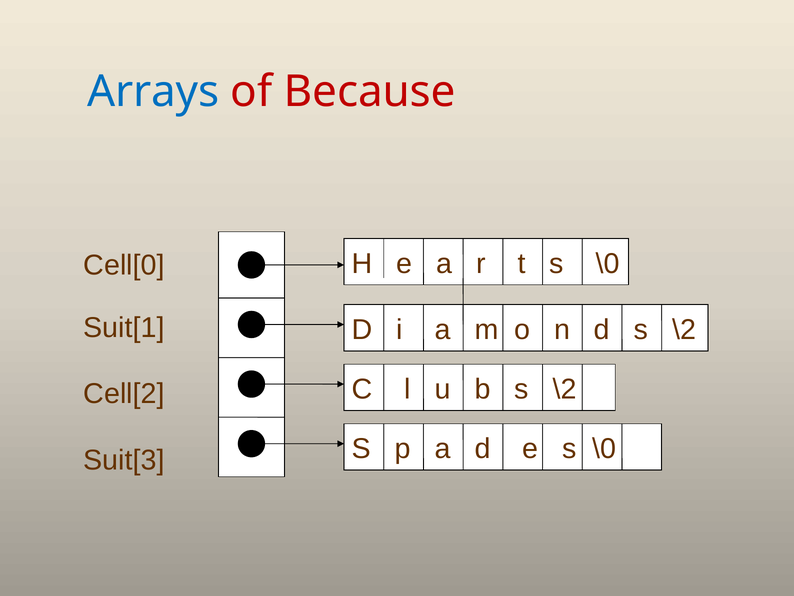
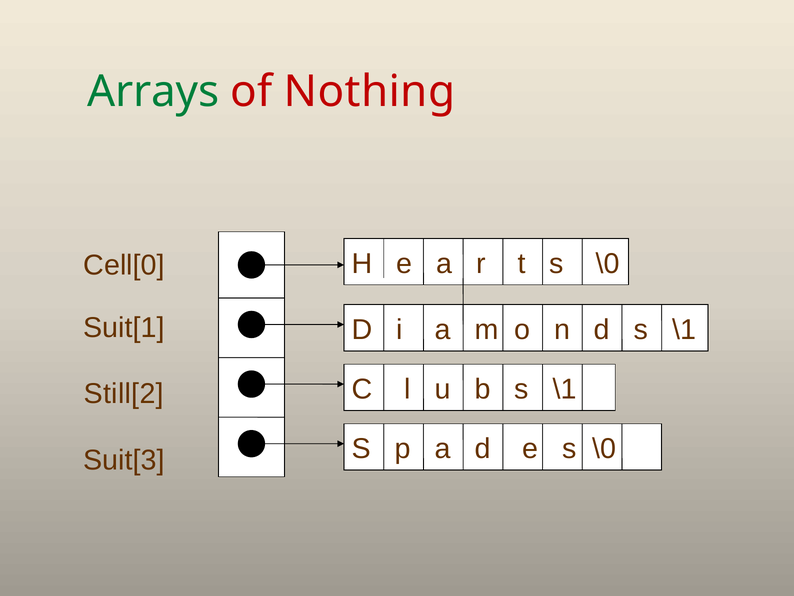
Arrays colour: blue -> green
Because: Because -> Nothing
d s \2: \2 -> \1
b s \2: \2 -> \1
Cell[2: Cell[2 -> Still[2
